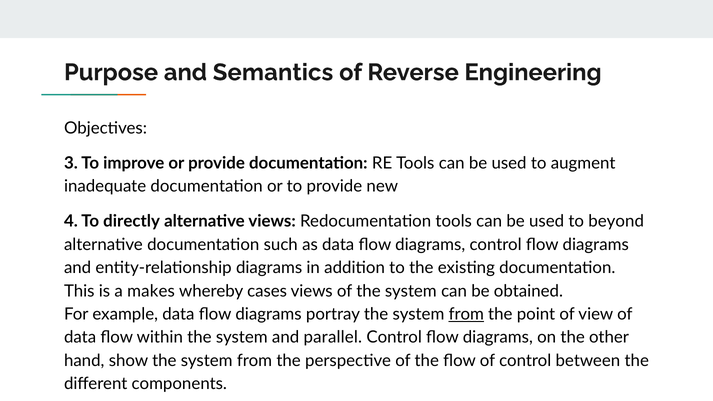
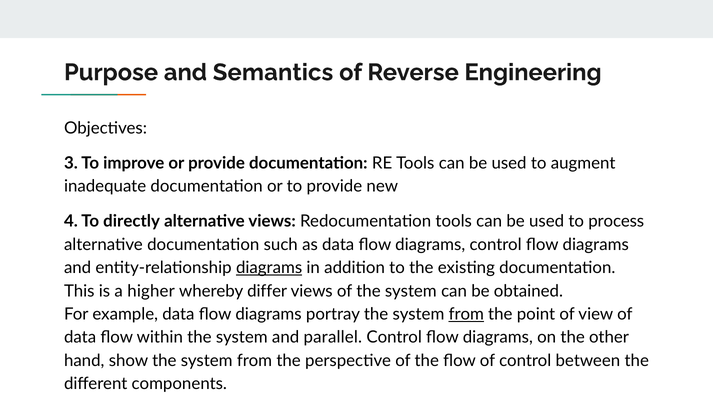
beyond: beyond -> process
diagrams at (269, 268) underline: none -> present
makes: makes -> higher
cases: cases -> differ
